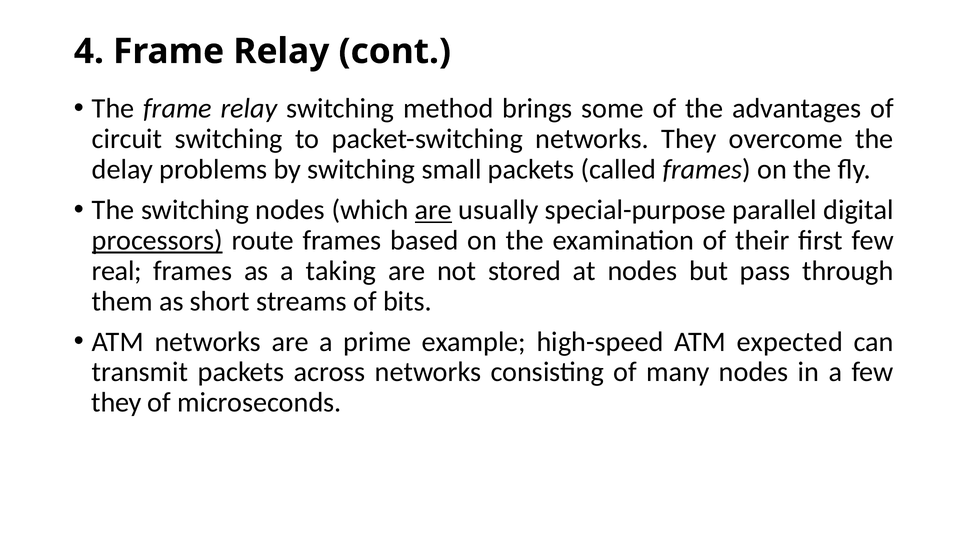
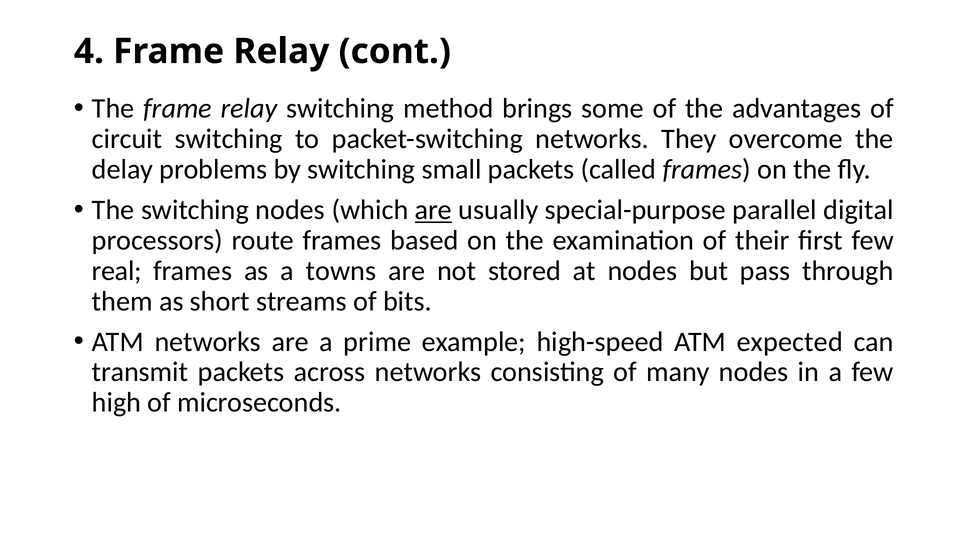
processors underline: present -> none
taking: taking -> towns
they at (117, 403): they -> high
